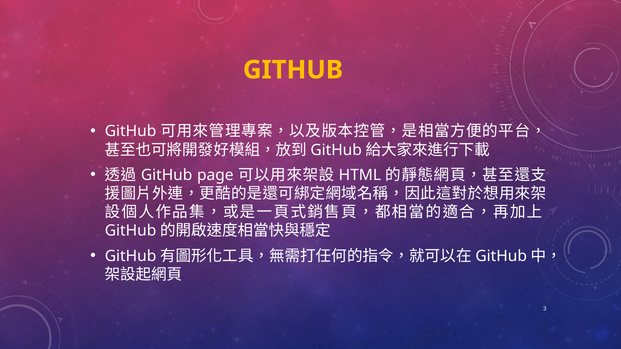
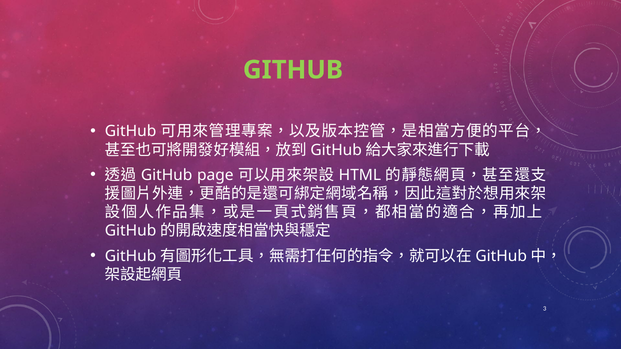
GITHUB at (293, 70) colour: yellow -> light green
